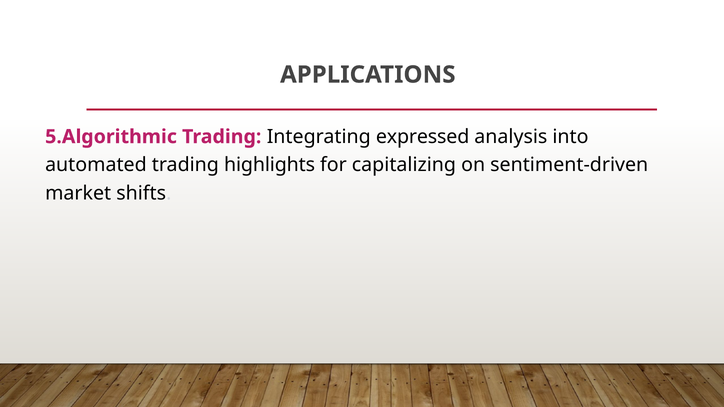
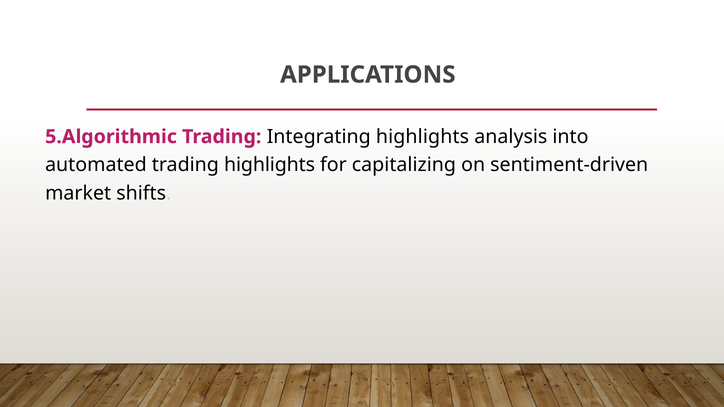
Integrating expressed: expressed -> highlights
